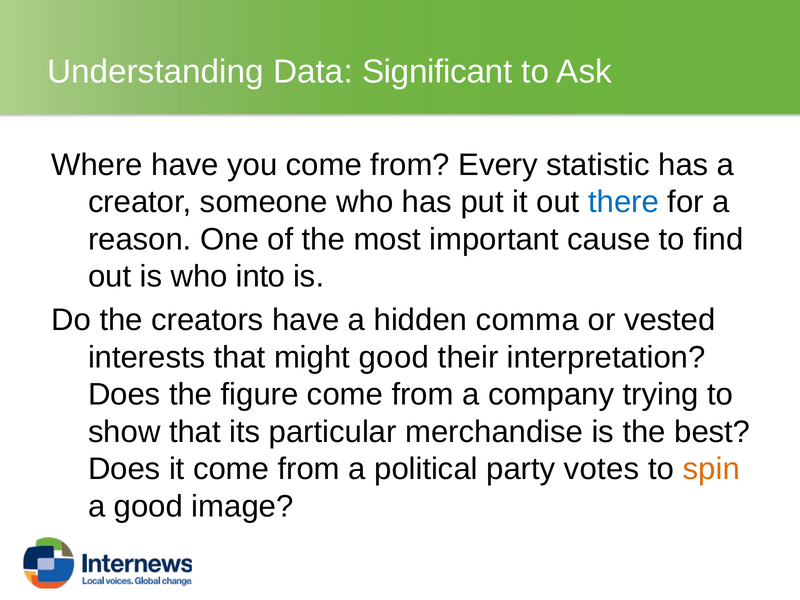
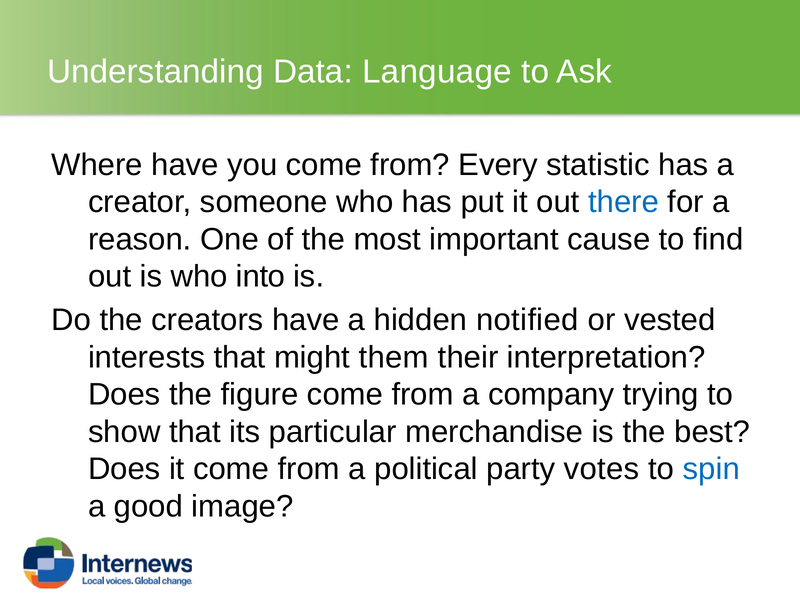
Significant: Significant -> Language
comma: comma -> notified
might good: good -> them
spin colour: orange -> blue
